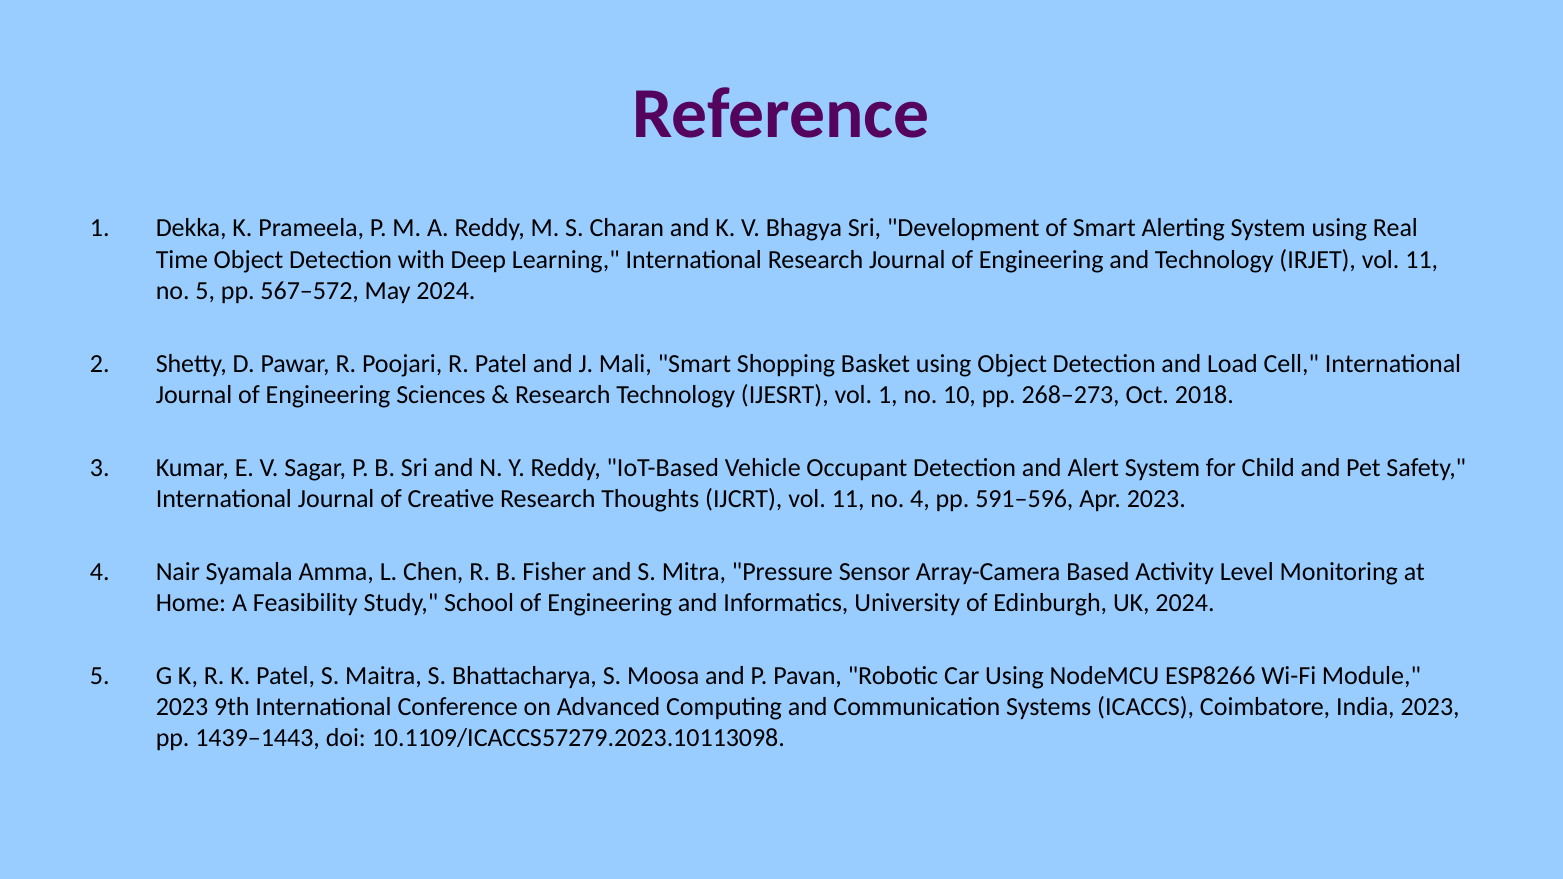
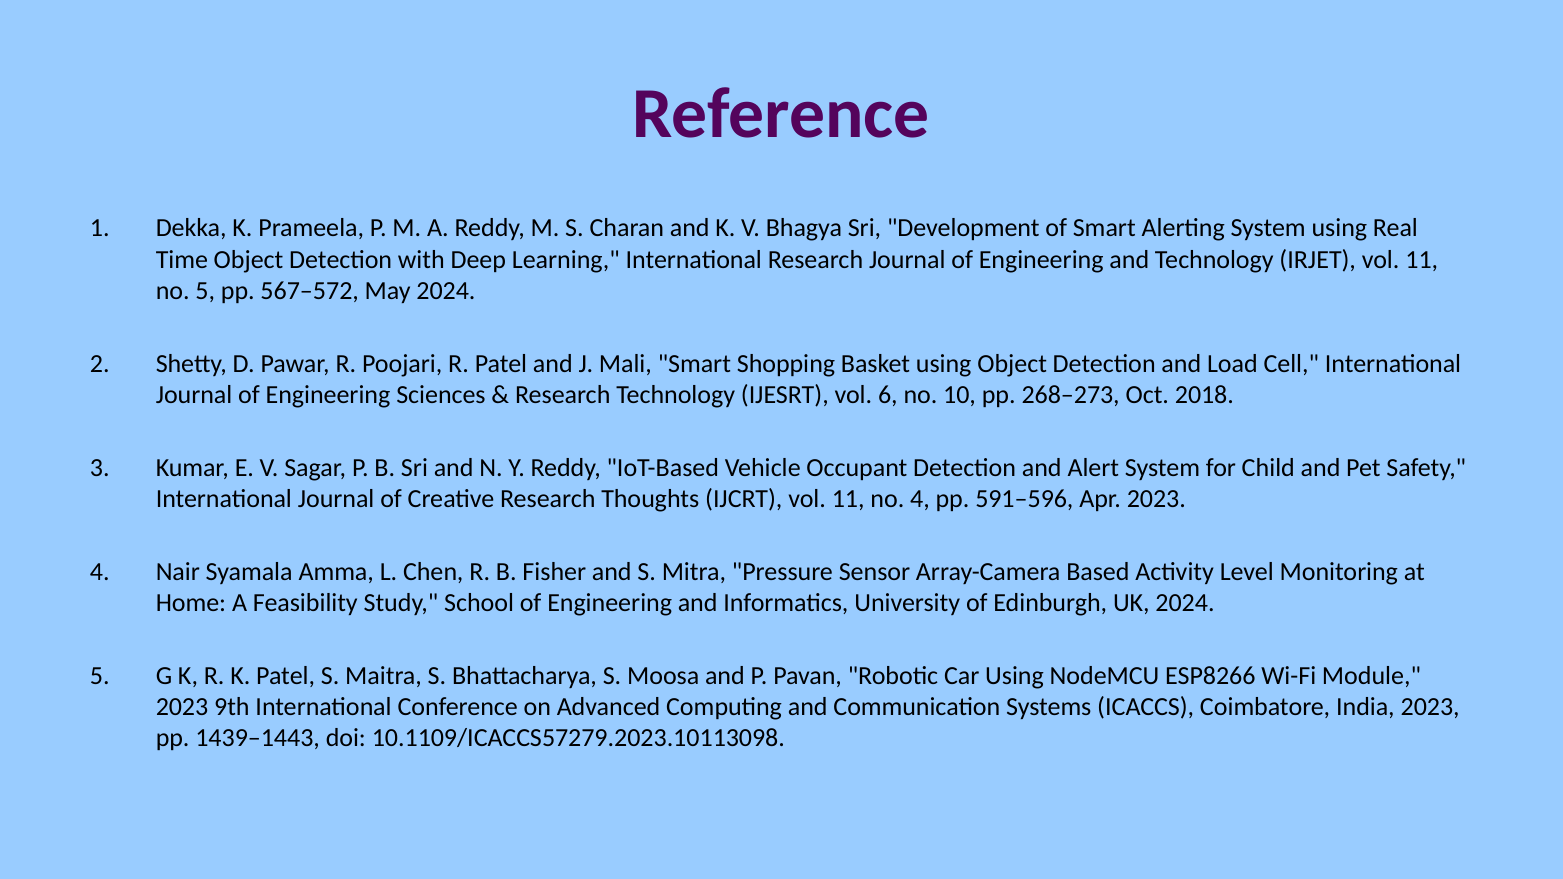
vol 1: 1 -> 6
